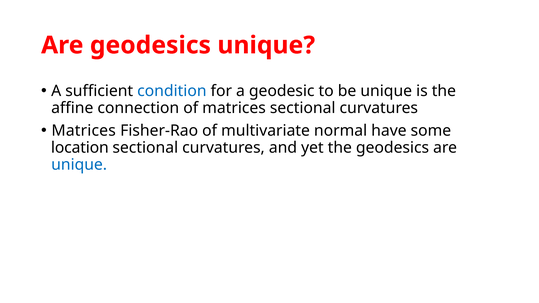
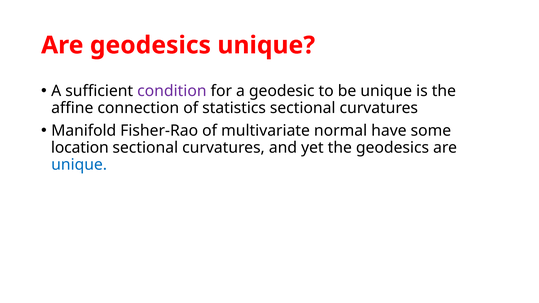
condition colour: blue -> purple
of matrices: matrices -> statistics
Matrices at (84, 131): Matrices -> Manifold
